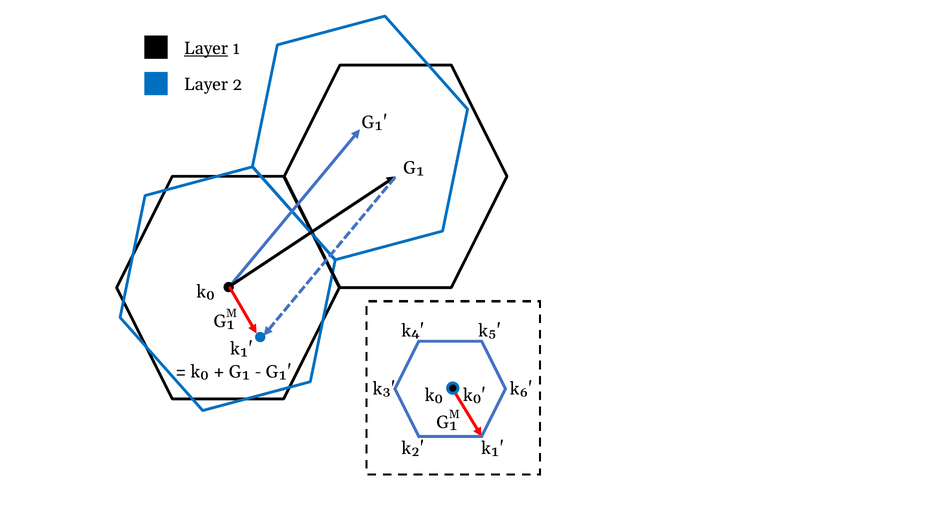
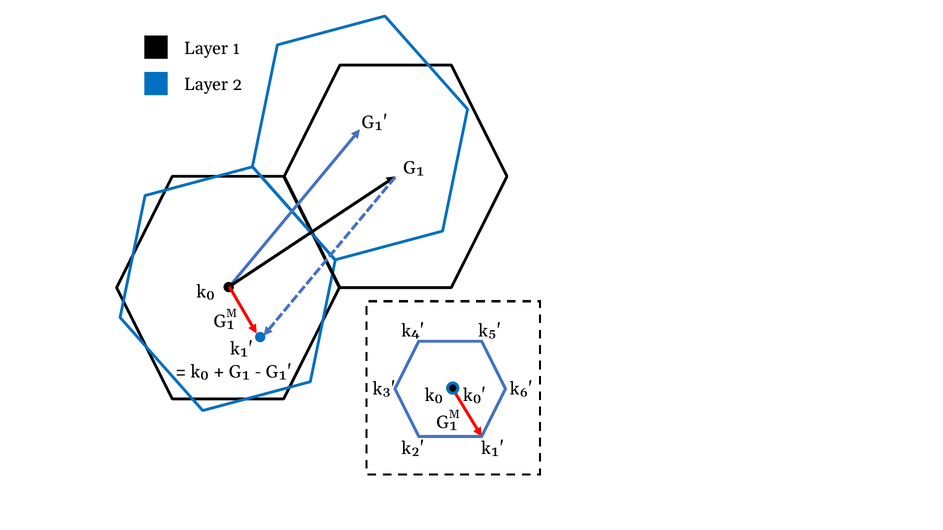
Layer at (206, 48) underline: present -> none
